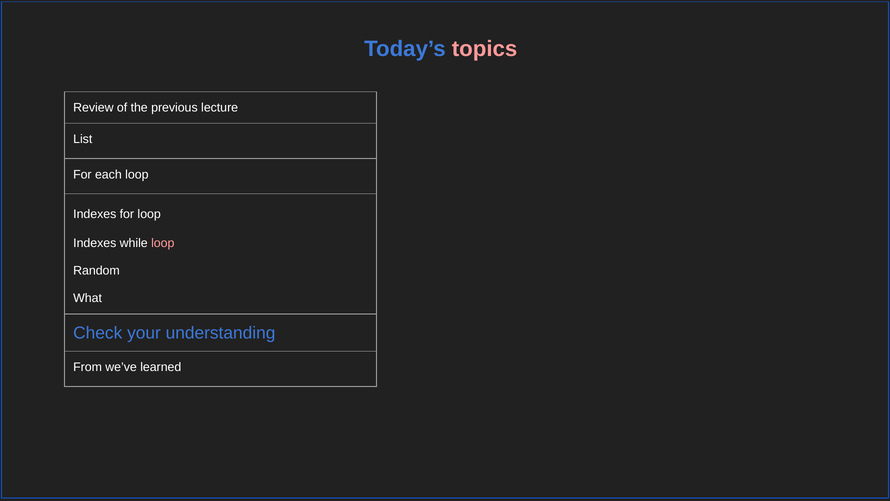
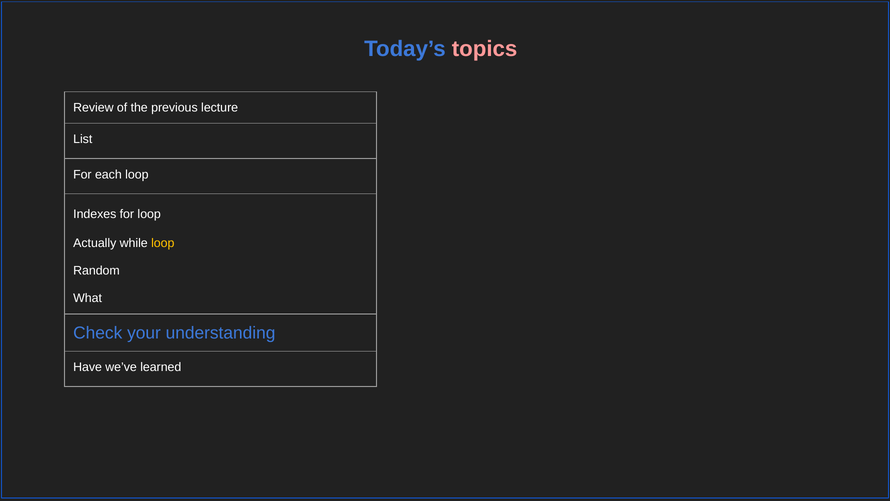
Indexes at (95, 243): Indexes -> Actually
loop at (163, 243) colour: pink -> yellow
From: From -> Have
